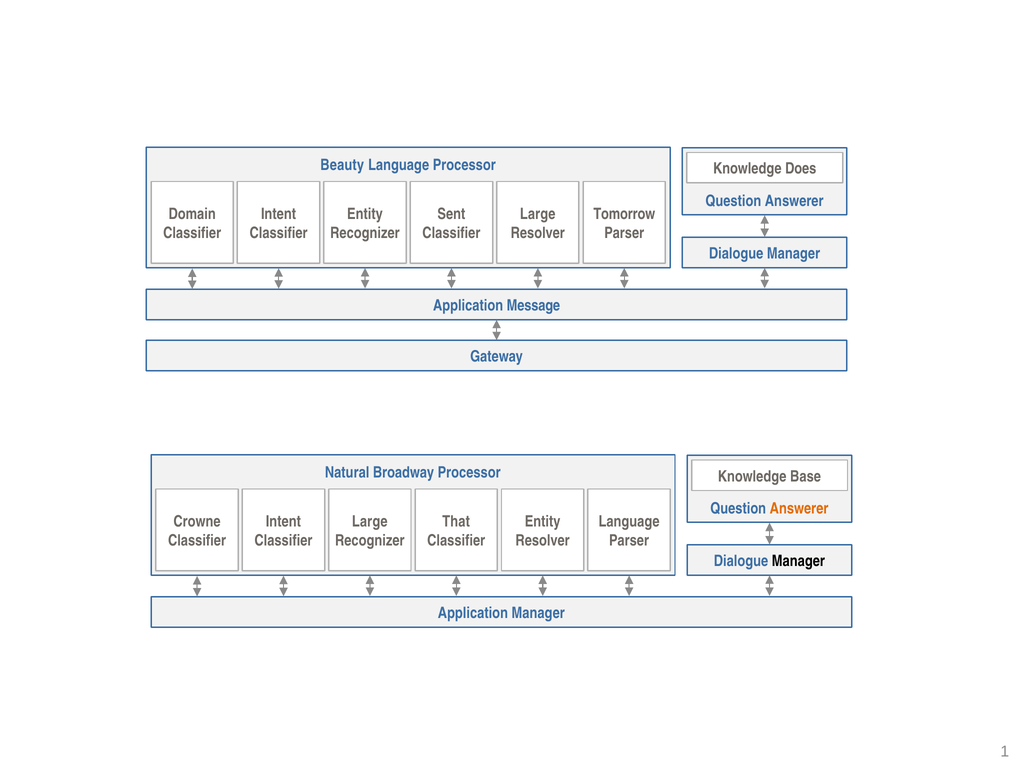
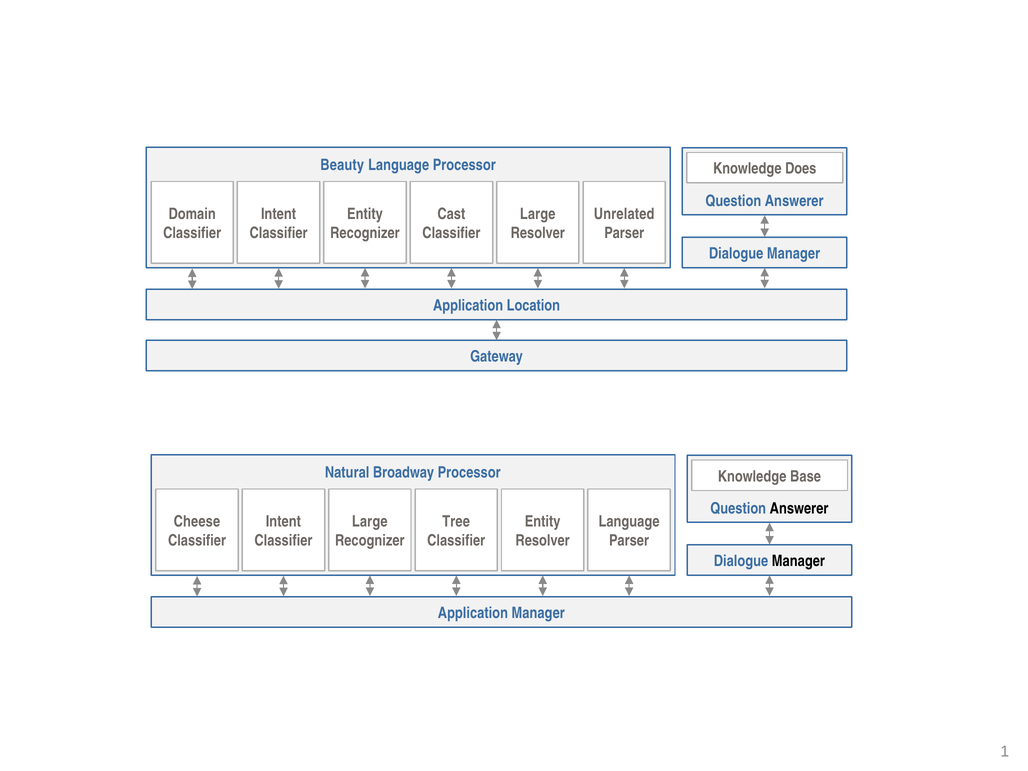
Sent: Sent -> Cast
Tomorrow: Tomorrow -> Unrelated
Message: Message -> Location
Answerer at (799, 509) colour: orange -> black
Crowne: Crowne -> Cheese
That: That -> Tree
